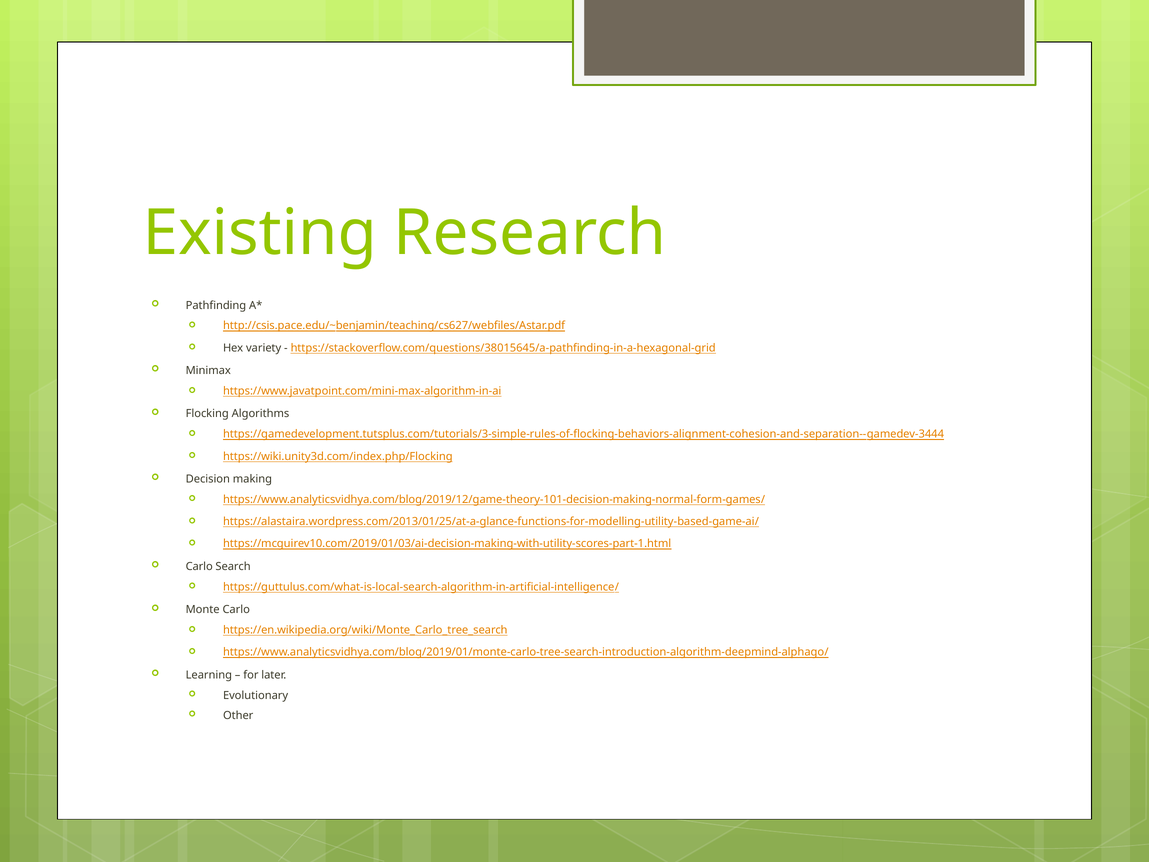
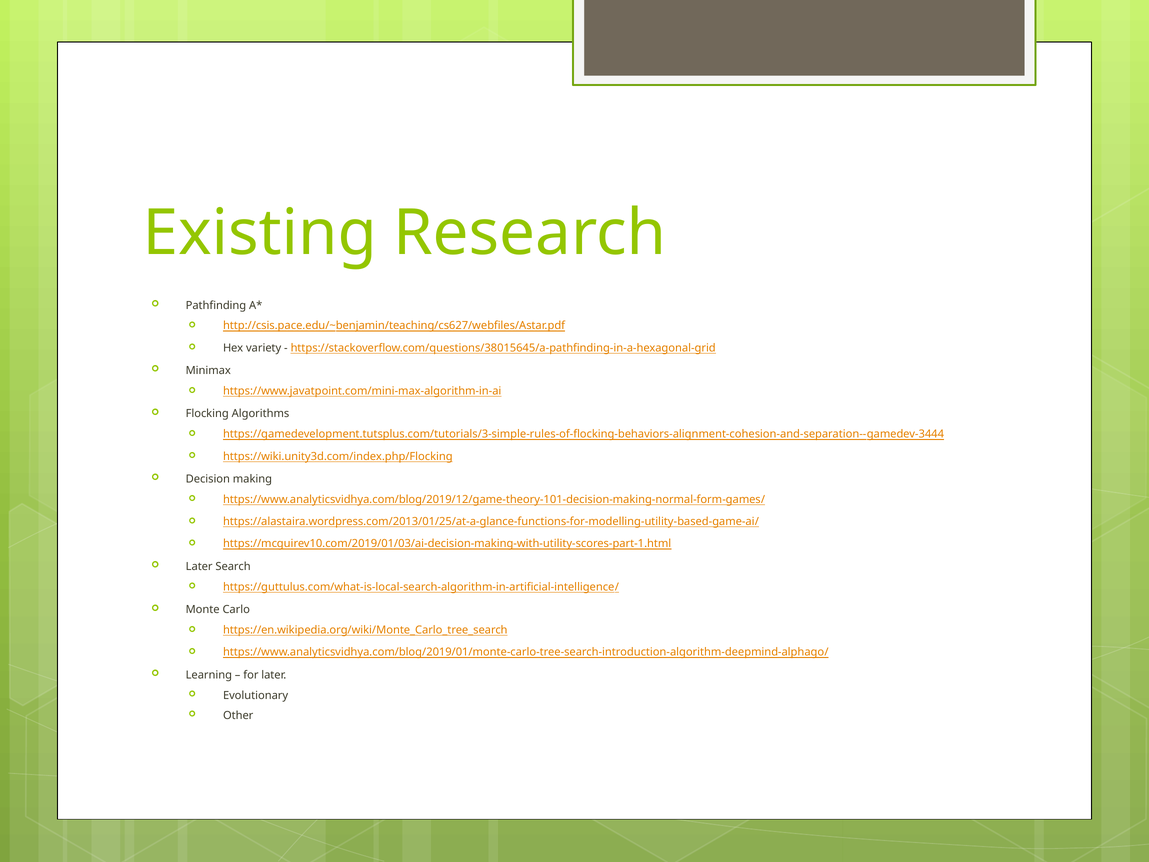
Carlo at (199, 566): Carlo -> Later
